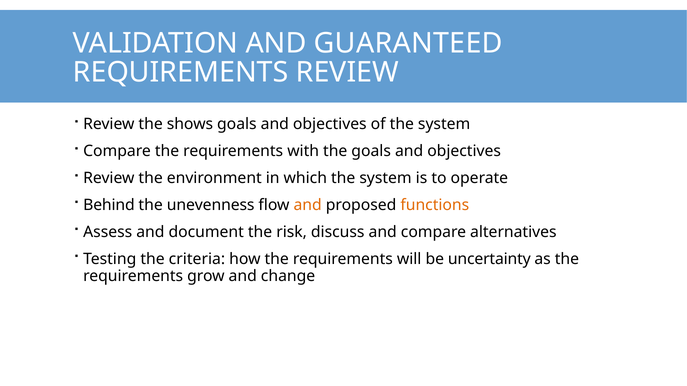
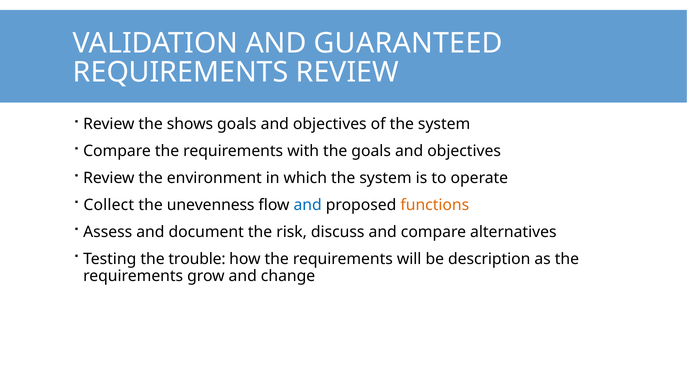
Behind: Behind -> Collect
and at (308, 205) colour: orange -> blue
criteria: criteria -> trouble
uncertainty: uncertainty -> description
